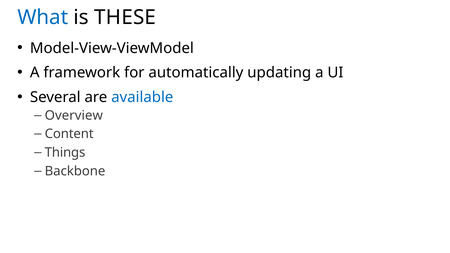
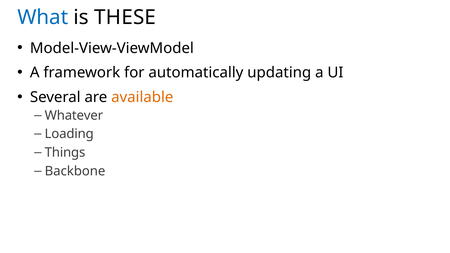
available colour: blue -> orange
Overview: Overview -> Whatever
Content: Content -> Loading
